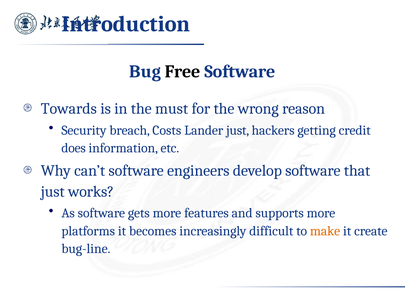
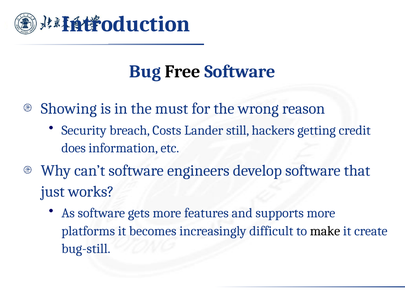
Towards: Towards -> Showing
Lander just: just -> still
make colour: orange -> black
bug-line: bug-line -> bug-still
